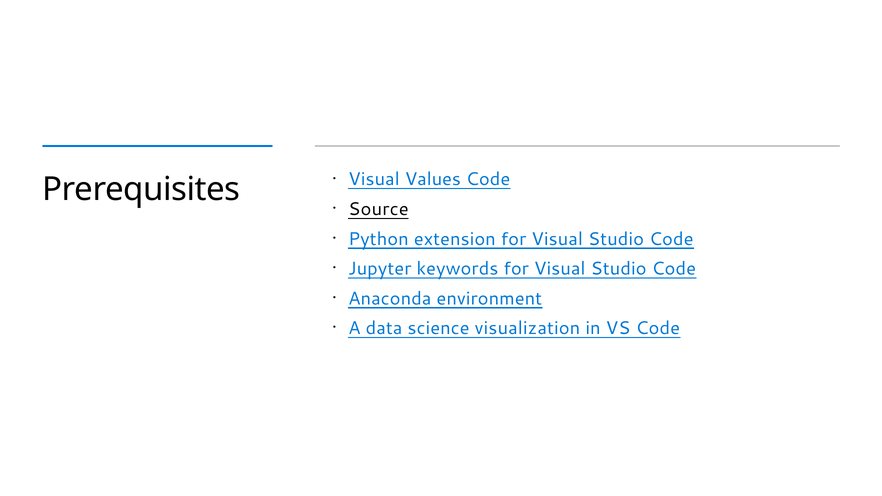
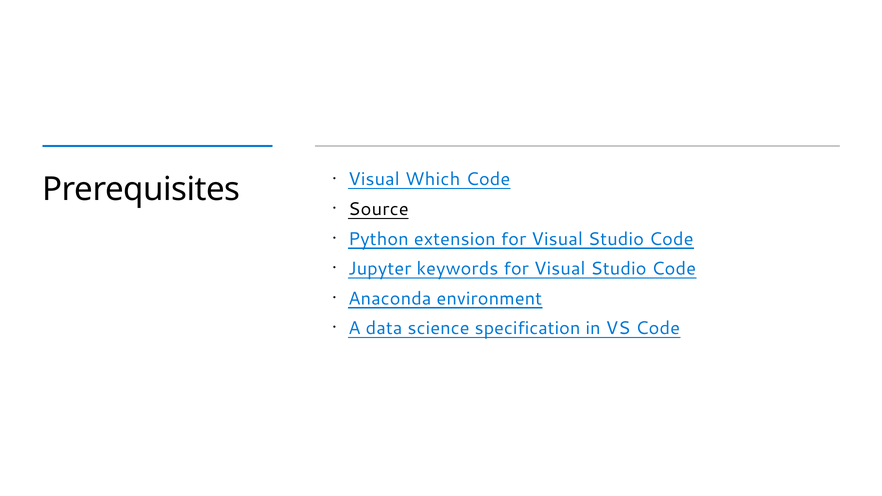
Values: Values -> Which
visualization: visualization -> specification
